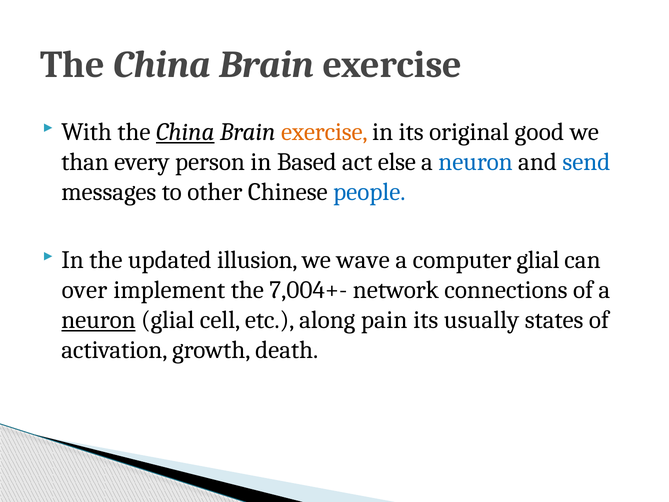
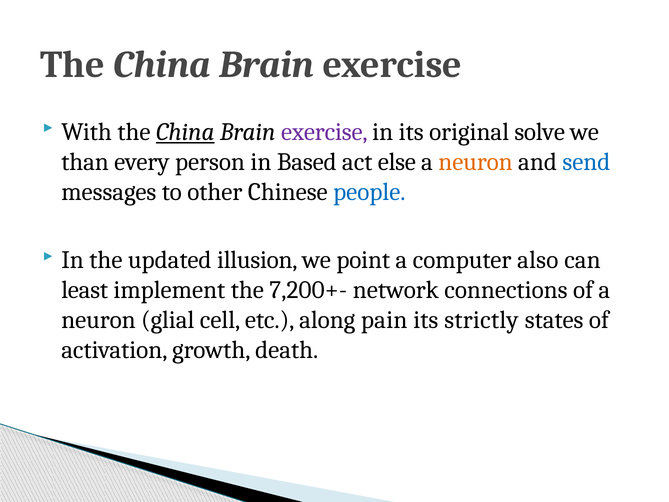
exercise at (324, 132) colour: orange -> purple
good: good -> solve
neuron at (476, 162) colour: blue -> orange
wave: wave -> point
computer glial: glial -> also
over: over -> least
7,004+-: 7,004+- -> 7,200+-
neuron at (98, 320) underline: present -> none
usually: usually -> strictly
